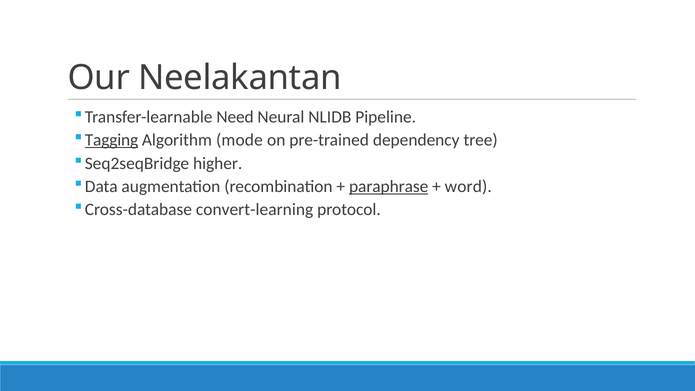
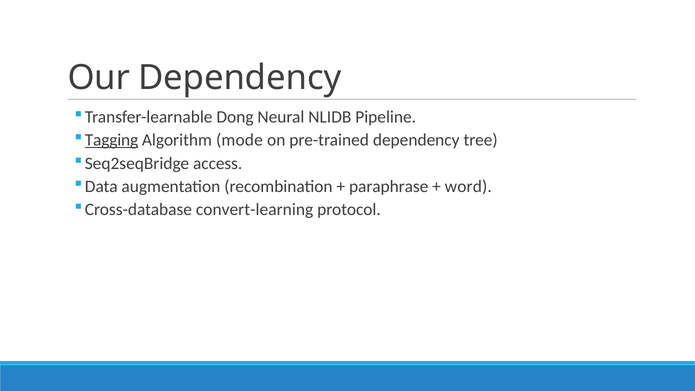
Our Neelakantan: Neelakantan -> Dependency
Need: Need -> Dong
higher: higher -> access
paraphrase underline: present -> none
